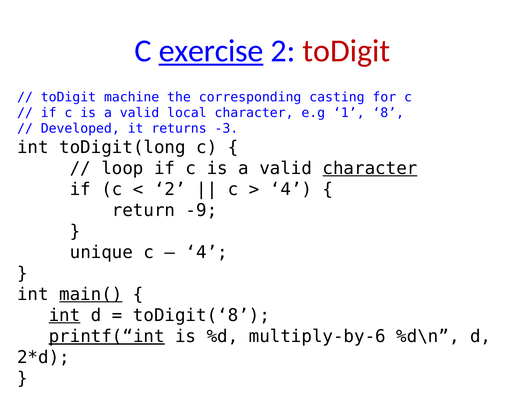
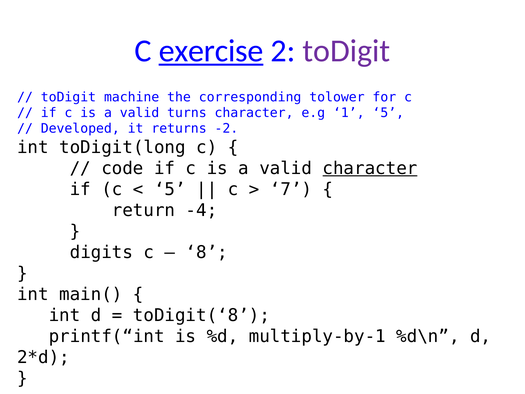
toDigit at (346, 51) colour: red -> purple
casting: casting -> tolower
local: local -> turns
1 8: 8 -> 5
-3: -3 -> -2
loop: loop -> code
2 at (170, 189): 2 -> 5
4 at (291, 189): 4 -> 7
-9: -9 -> -4
unique: unique -> digits
4 at (207, 252): 4 -> 8
main( underline: present -> none
int at (65, 315) underline: present -> none
printf(“int underline: present -> none
multiply-by-6: multiply-by-6 -> multiply-by-1
